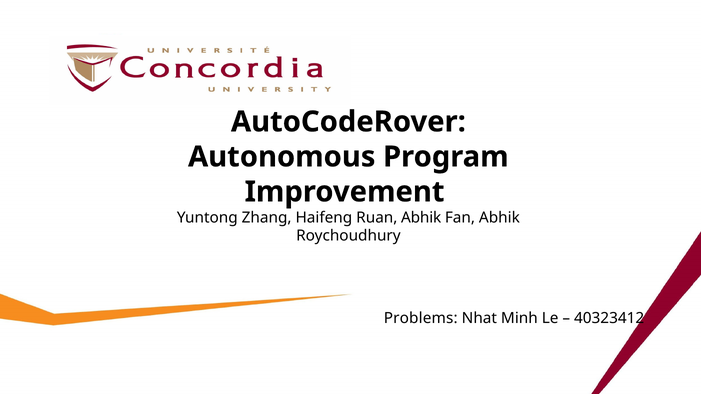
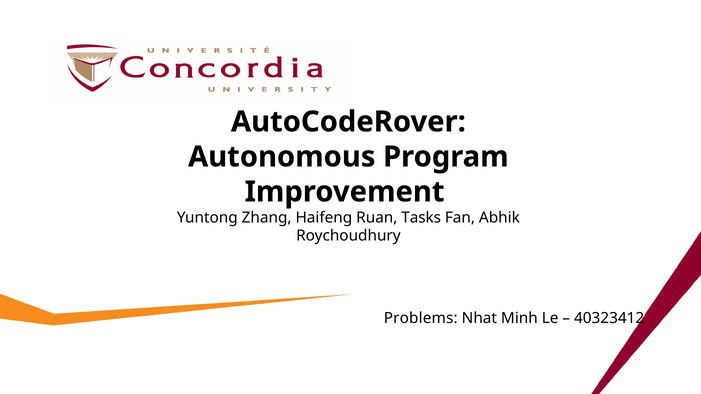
Ruan Abhik: Abhik -> Tasks
